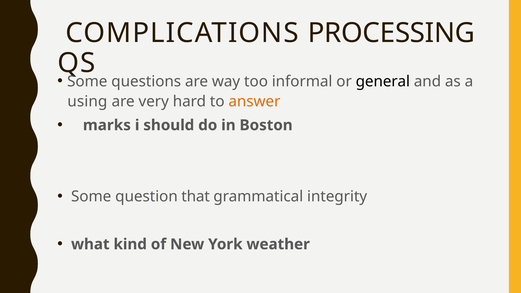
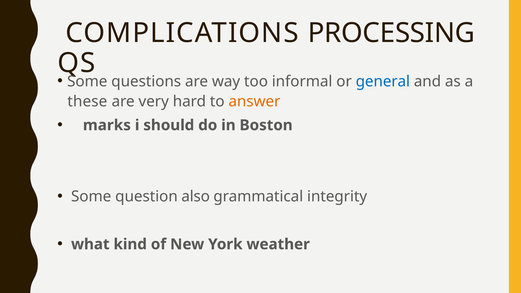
general colour: black -> blue
using: using -> these
that: that -> also
